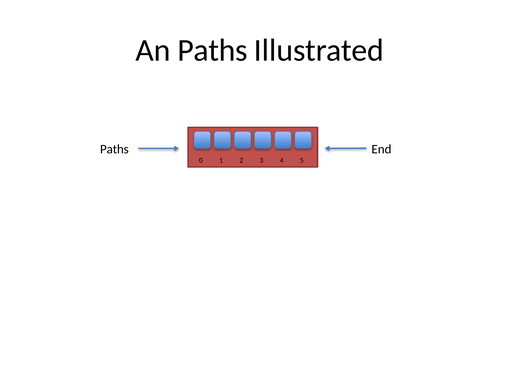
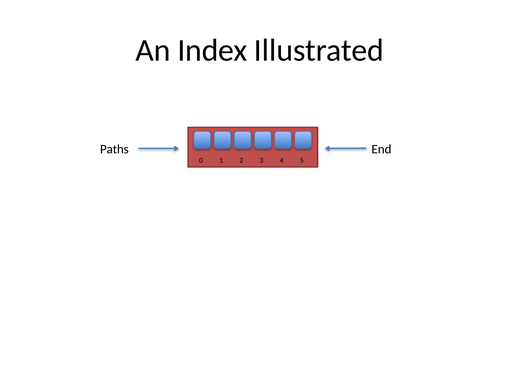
An Paths: Paths -> Index
